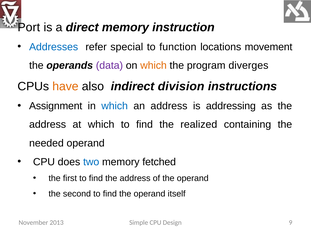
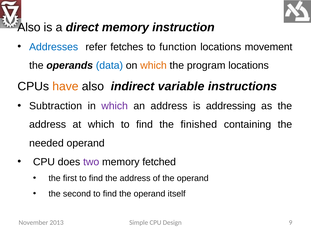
Port at (29, 27): Port -> Also
special: special -> fetches
data colour: purple -> blue
program diverges: diverges -> locations
division: division -> variable
Assignment: Assignment -> Subtraction
which at (115, 106) colour: blue -> purple
realized: realized -> finished
two colour: blue -> purple
